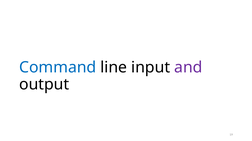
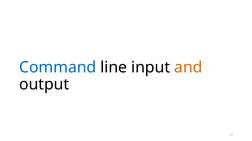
and colour: purple -> orange
